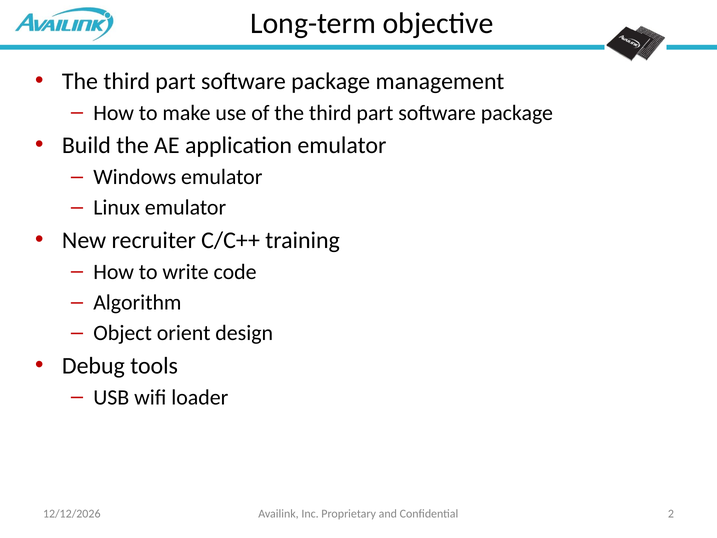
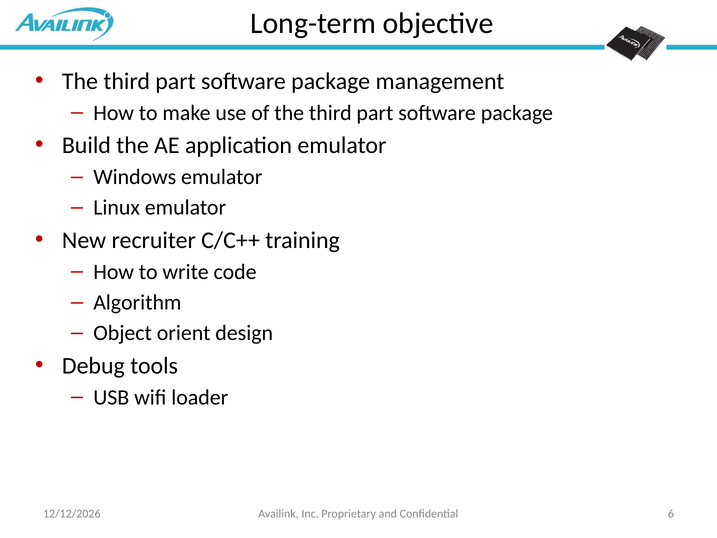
2: 2 -> 6
